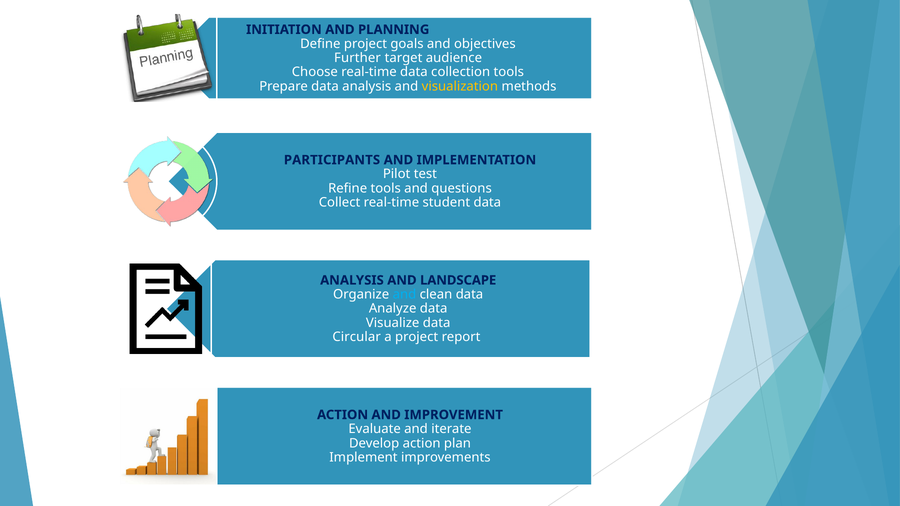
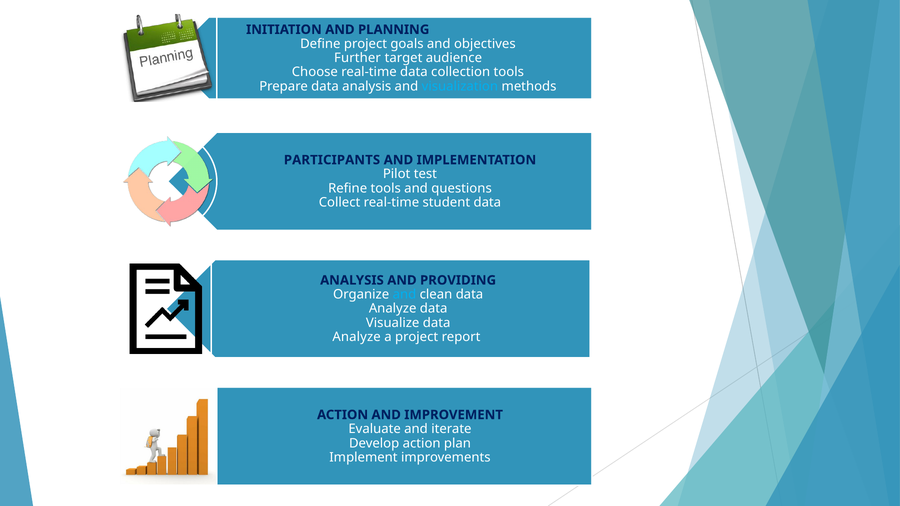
visualization colour: yellow -> light blue
LANDSCAPE: LANDSCAPE -> PROVIDING
Circular at (357, 337): Circular -> Analyze
